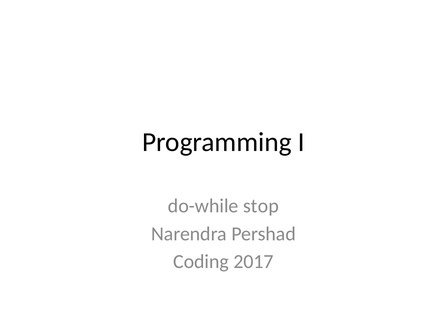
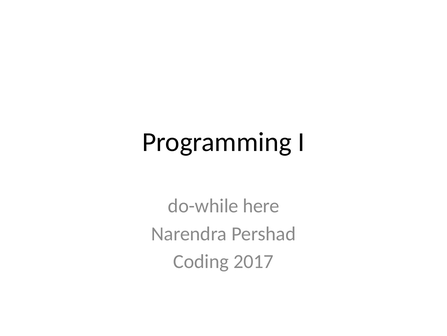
stop: stop -> here
